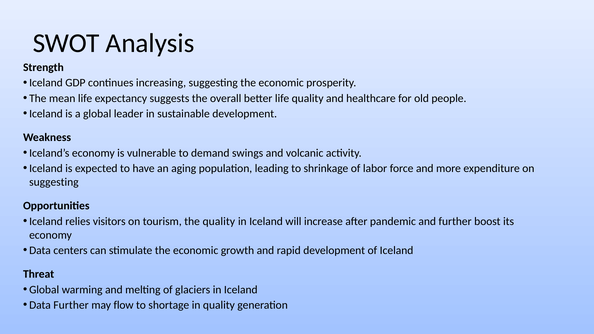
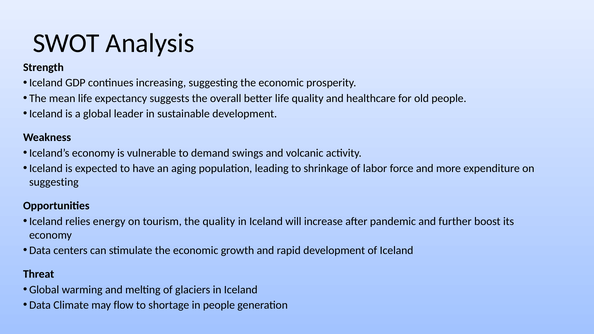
visitors: visitors -> energy
Data Further: Further -> Climate
in quality: quality -> people
